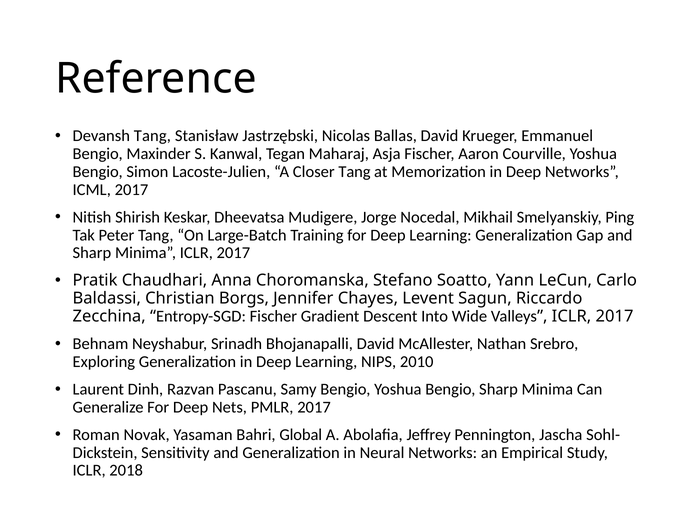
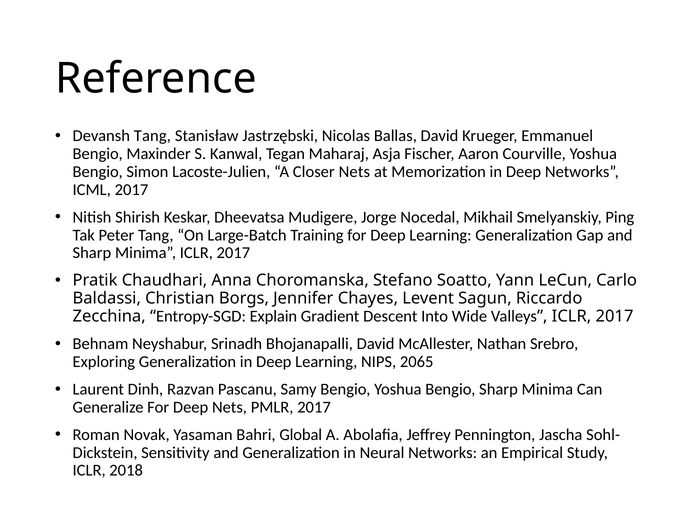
Closer Tang: Tang -> Nets
Entropy-SGD Fischer: Fischer -> Explain
2010: 2010 -> 2065
